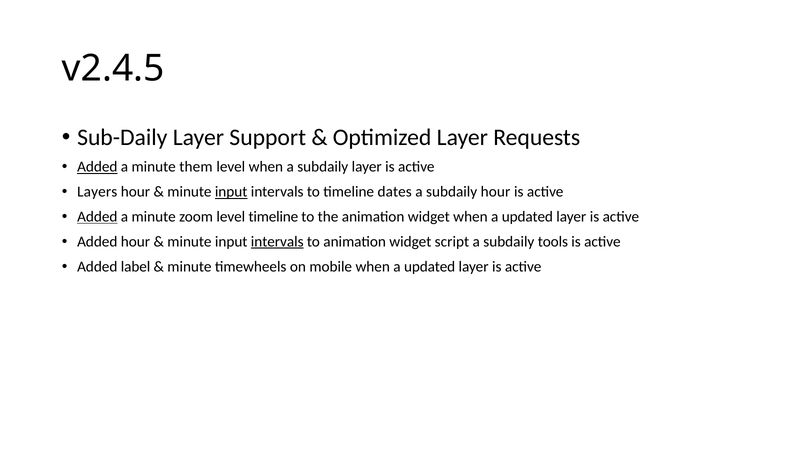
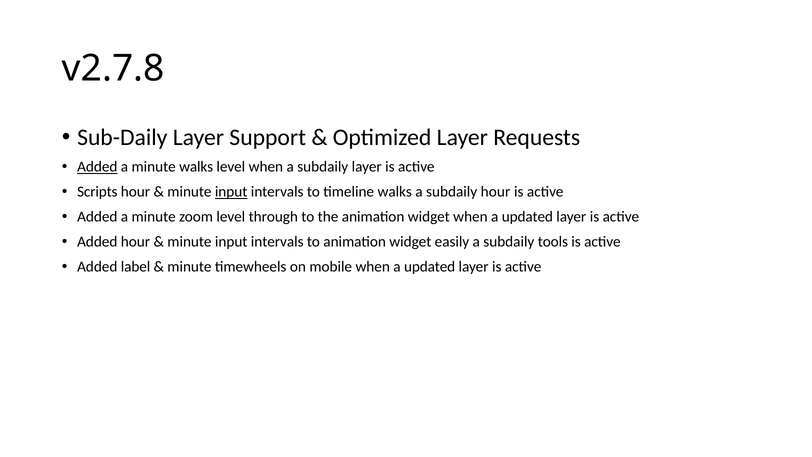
v2.4.5: v2.4.5 -> v2.7.8
minute them: them -> walks
Layers: Layers -> Scripts
timeline dates: dates -> walks
Added at (97, 217) underline: present -> none
level timeline: timeline -> through
intervals at (277, 241) underline: present -> none
script: script -> easily
